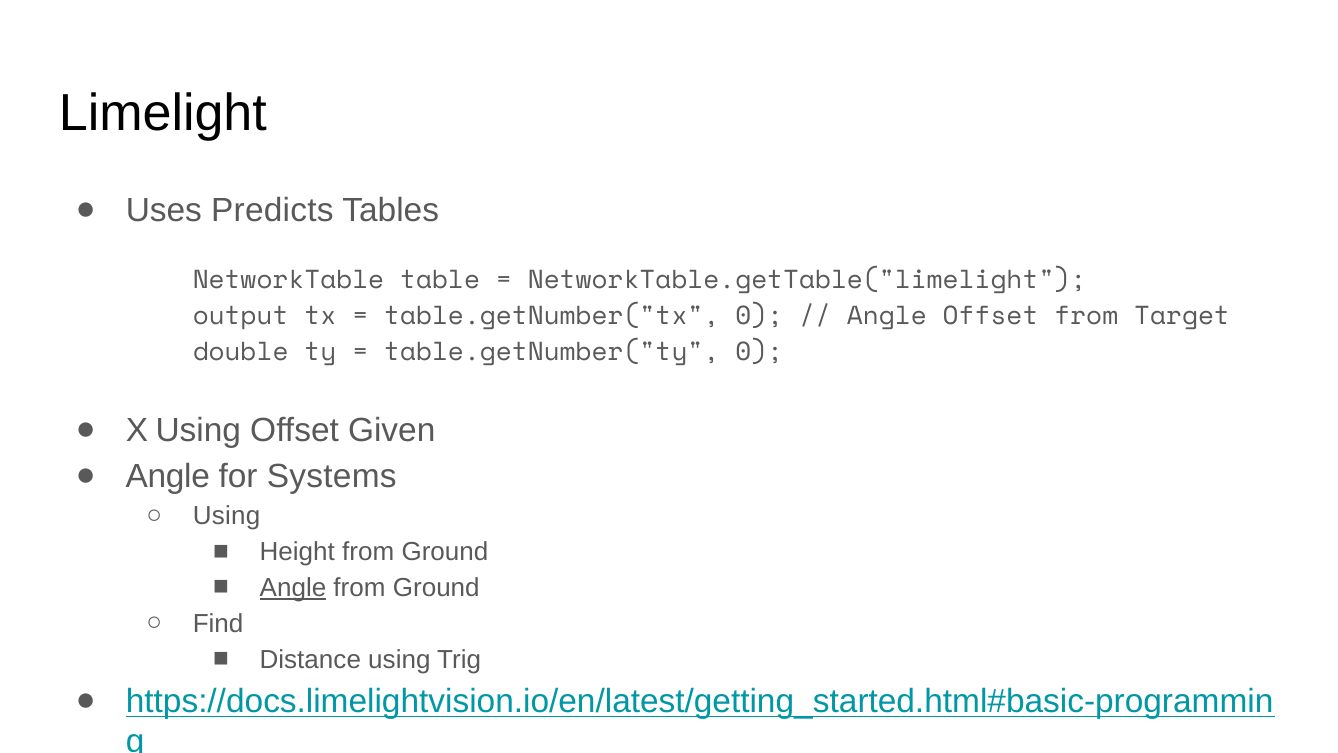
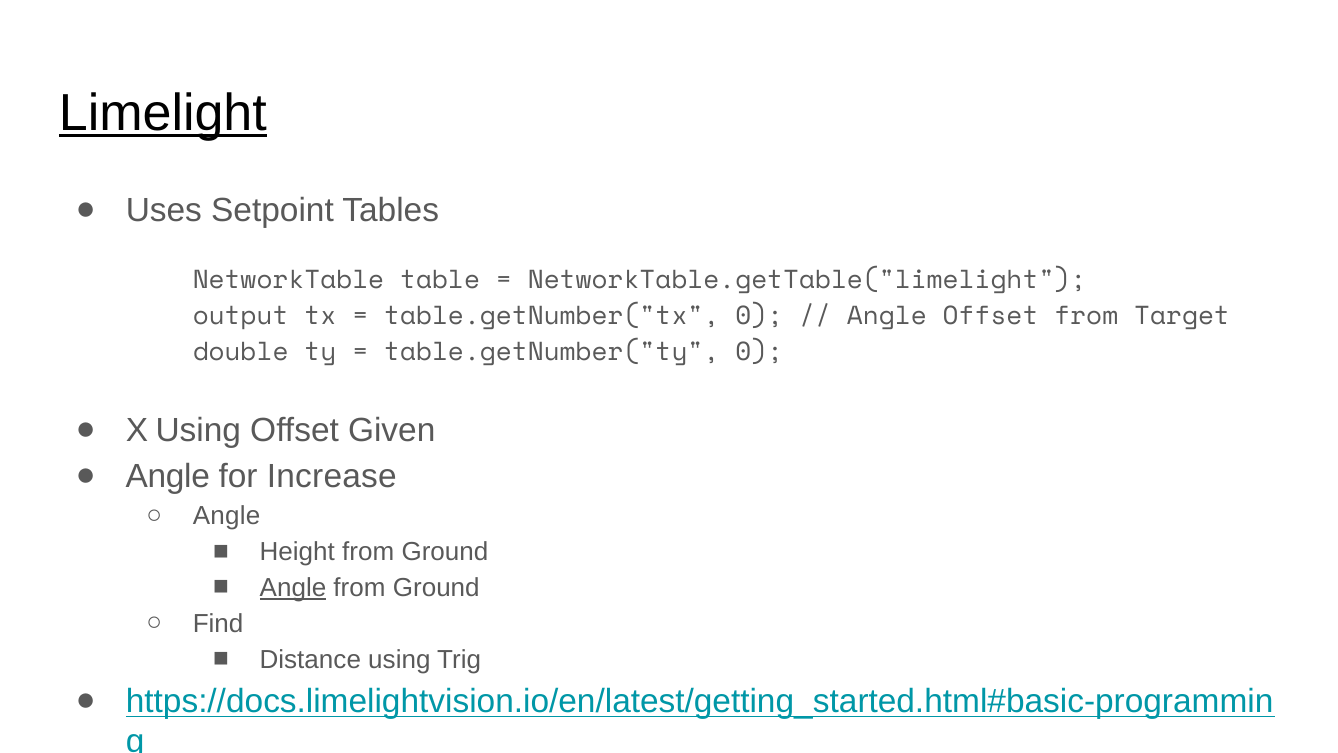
Limelight underline: none -> present
Predicts: Predicts -> Setpoint
Systems: Systems -> Increase
Using at (227, 516): Using -> Angle
